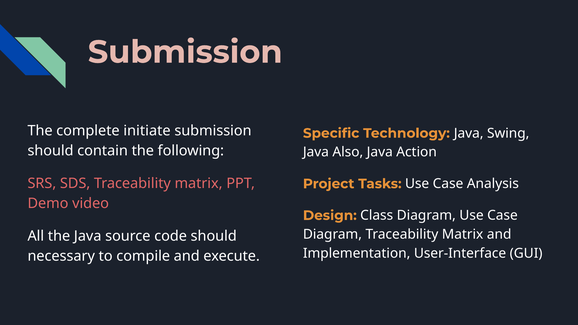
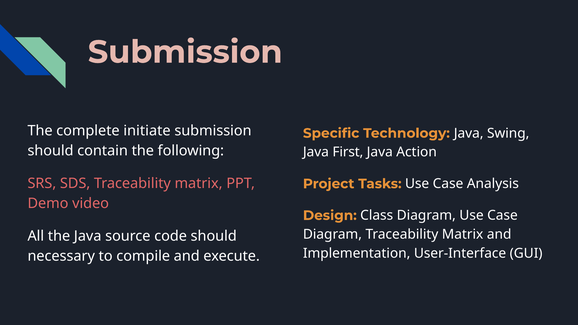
Also: Also -> First
